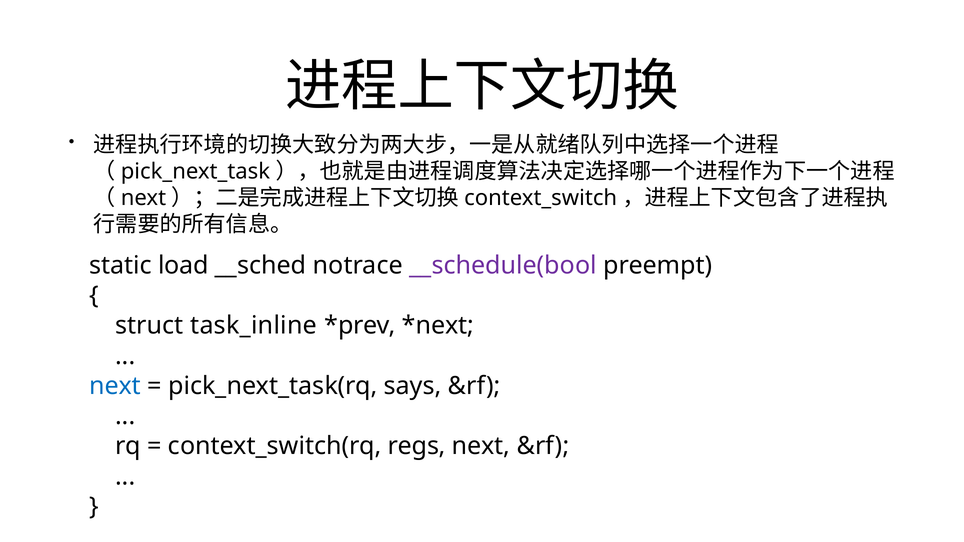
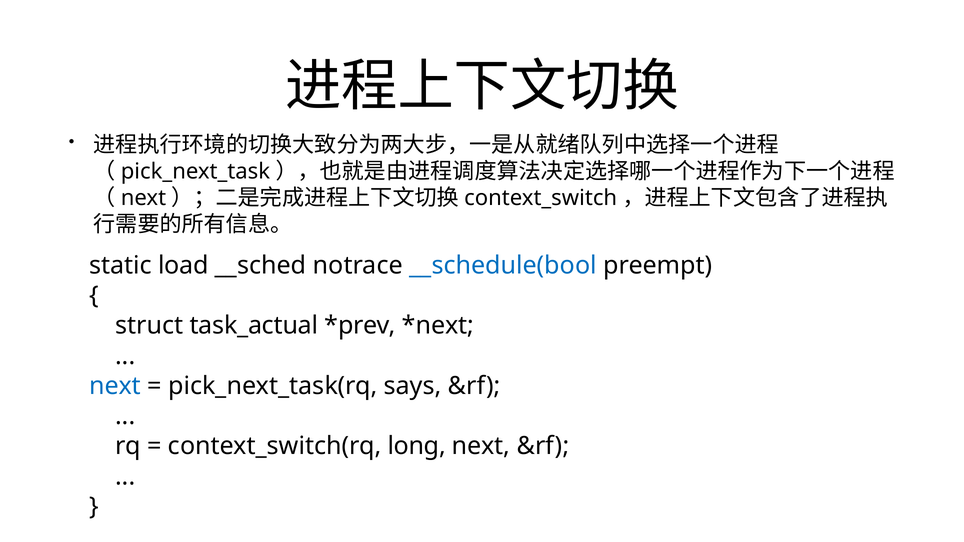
__schedule(bool colour: purple -> blue
task_inline: task_inline -> task_actual
regs: regs -> long
